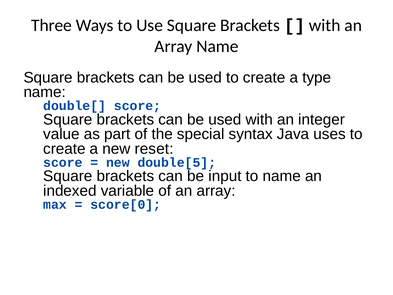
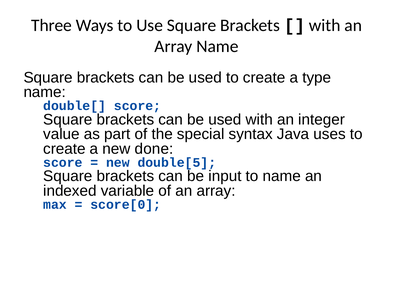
reset: reset -> done
